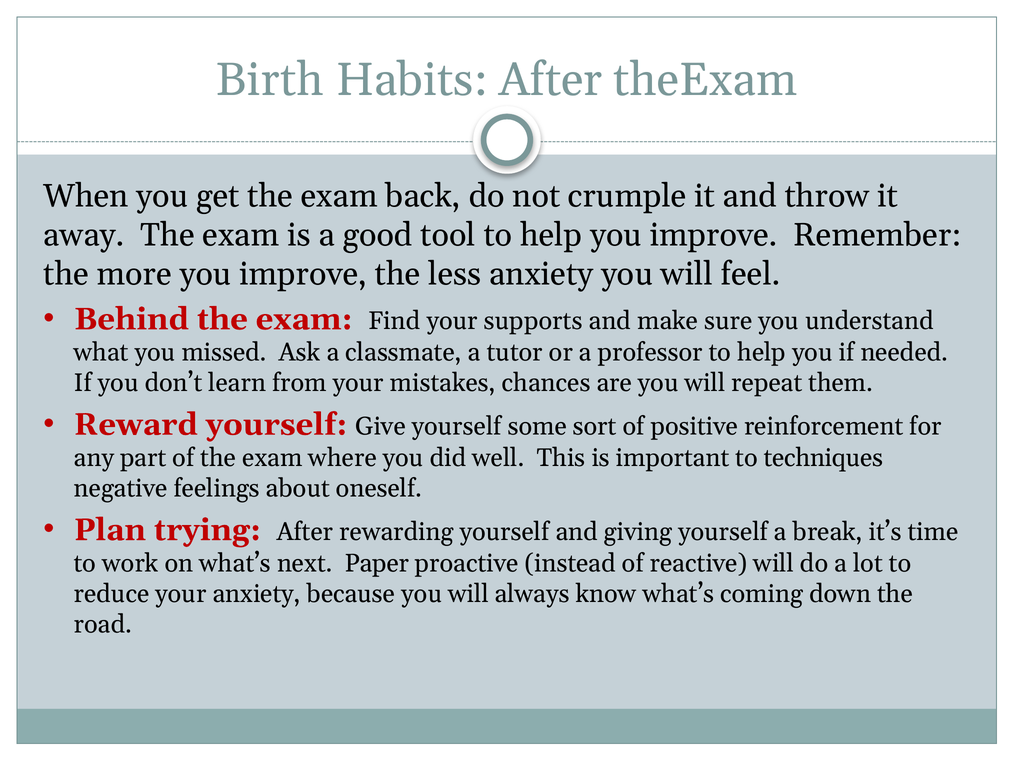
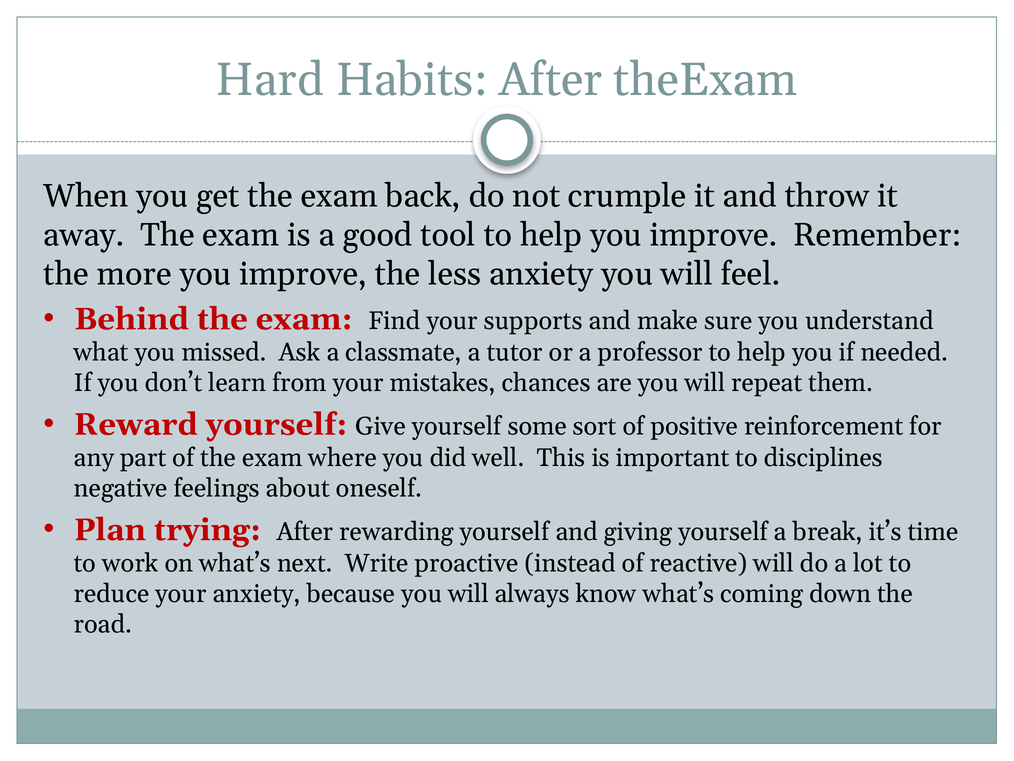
Birth: Birth -> Hard
techniques: techniques -> disciplines
Paper: Paper -> Write
